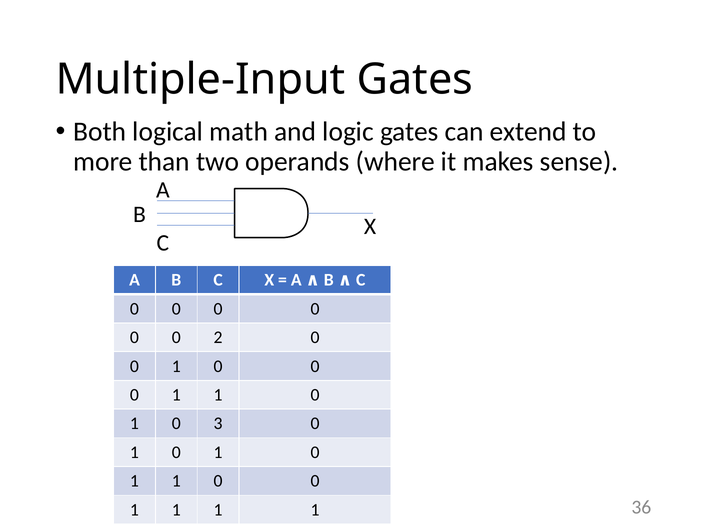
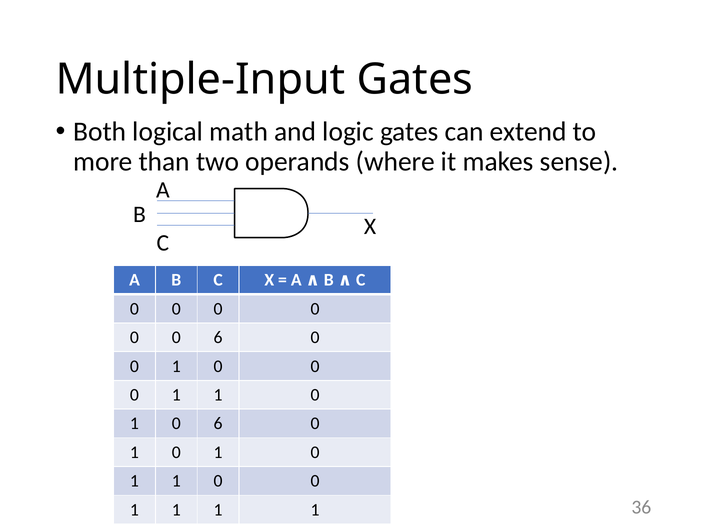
0 0 2: 2 -> 6
1 0 3: 3 -> 6
